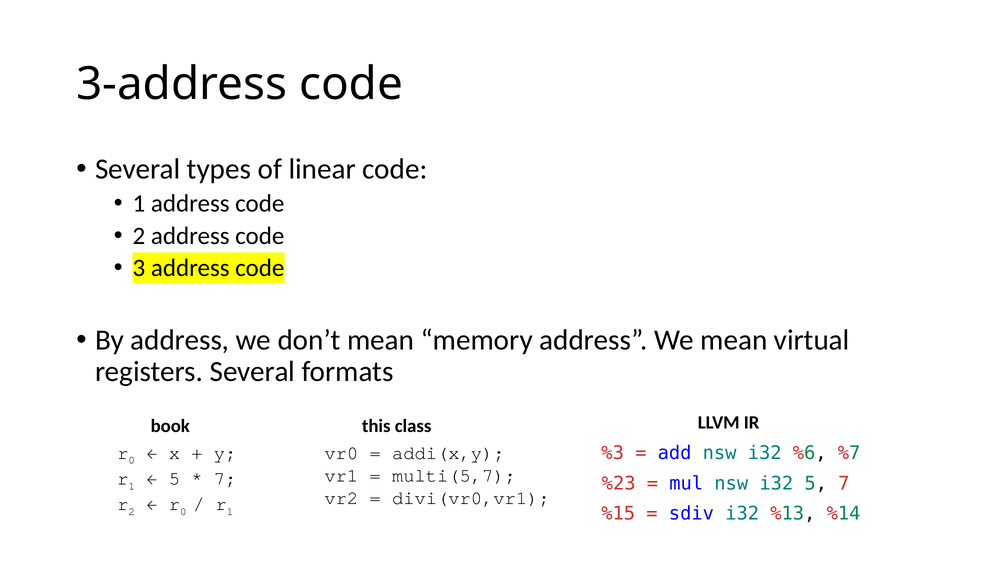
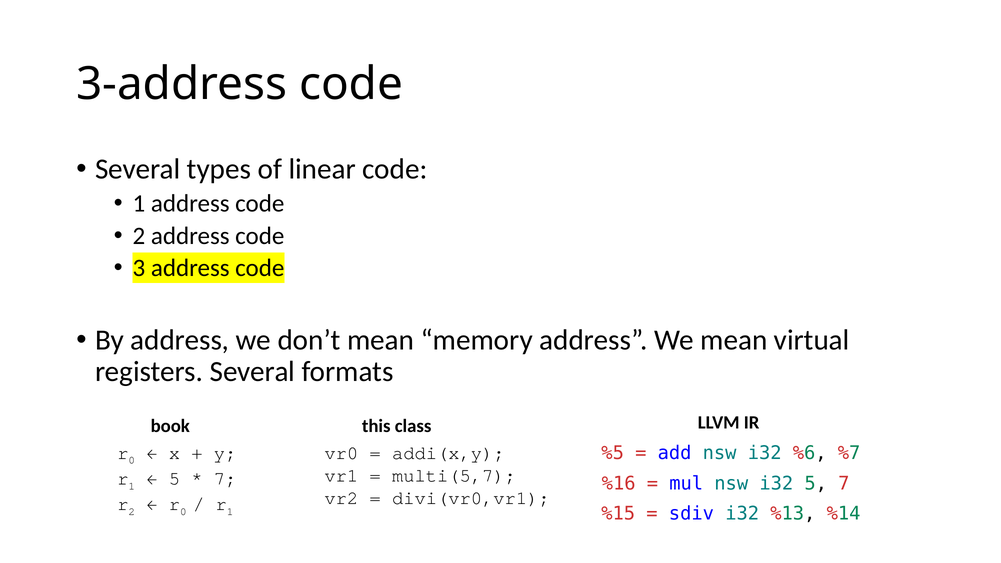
%3: %3 -> %5
%23: %23 -> %16
